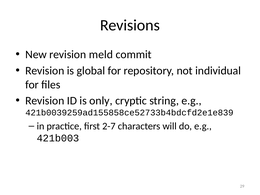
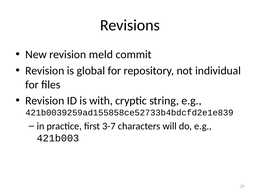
only: only -> with
2-7: 2-7 -> 3-7
